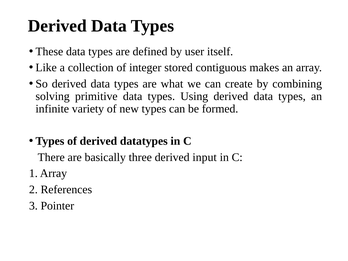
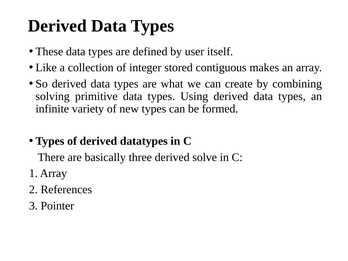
input: input -> solve
